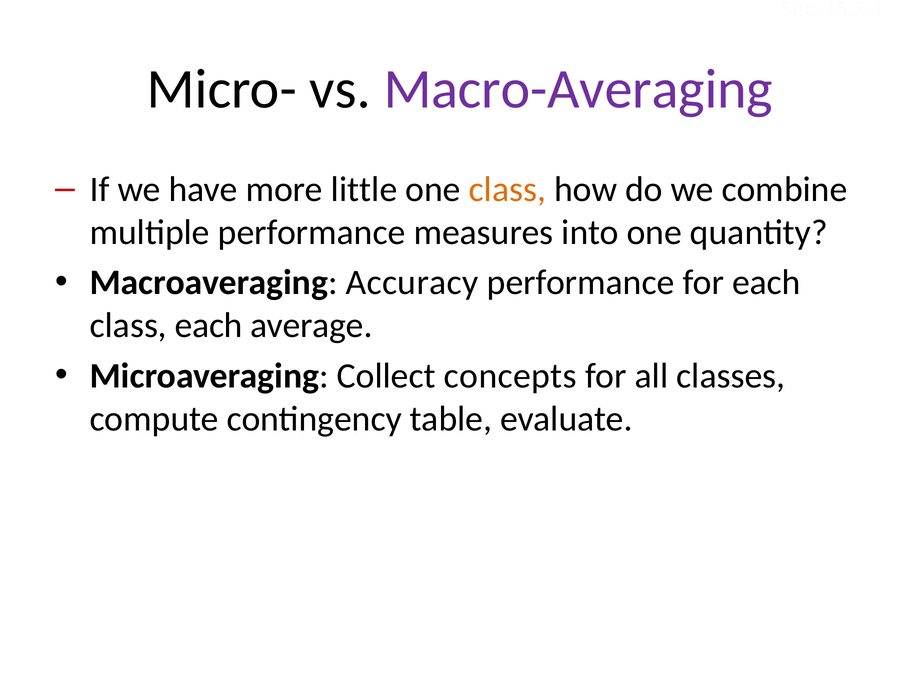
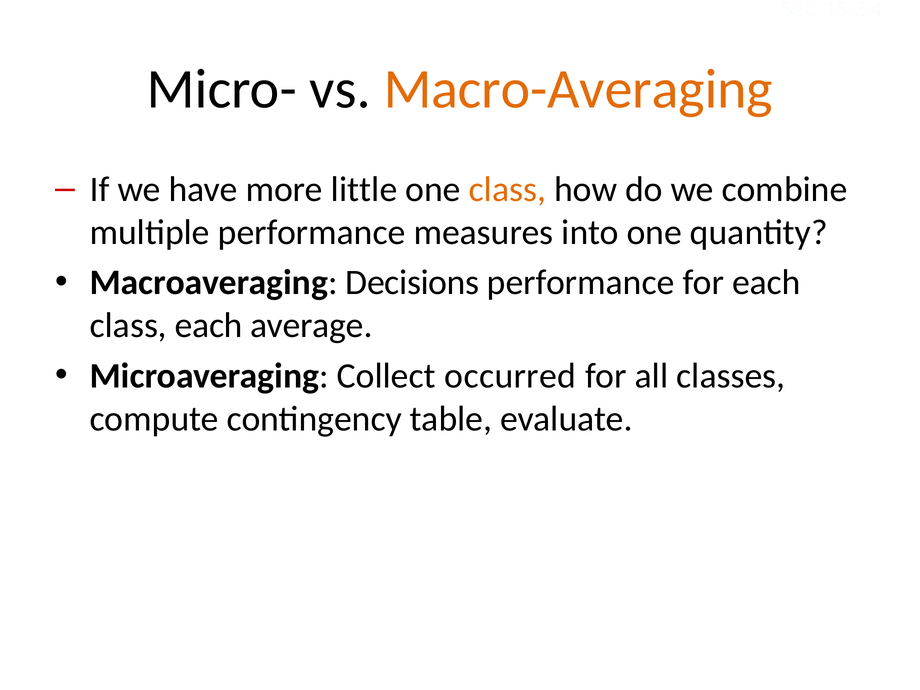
Macro-Averaging colour: purple -> orange
Accuracy: Accuracy -> Decisions
concepts: concepts -> occurred
